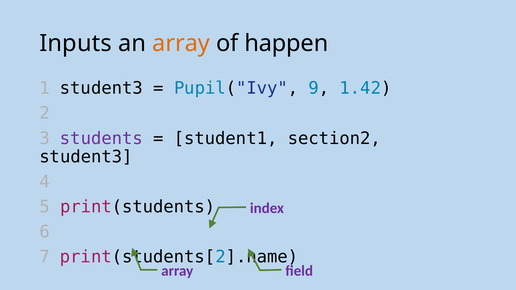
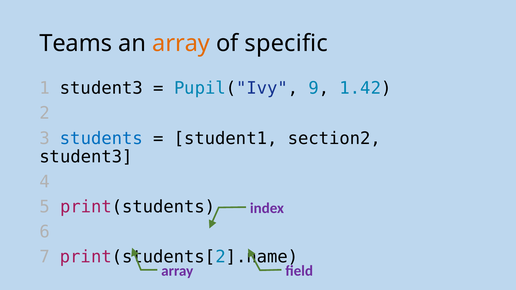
Inputs: Inputs -> Teams
happen: happen -> specific
students colour: purple -> blue
